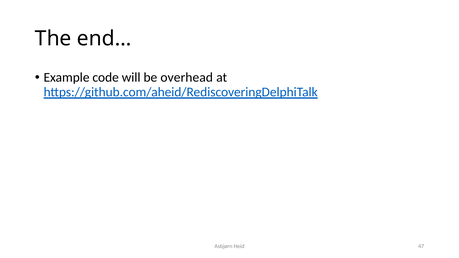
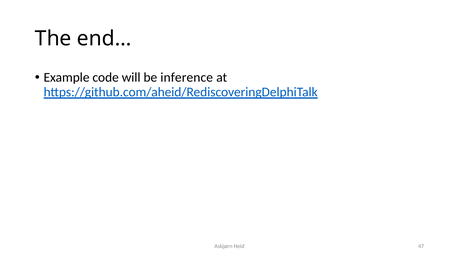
overhead: overhead -> inference
